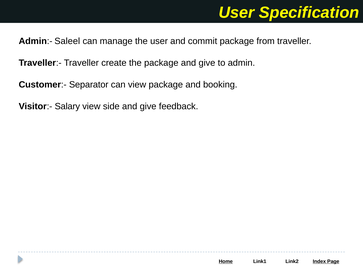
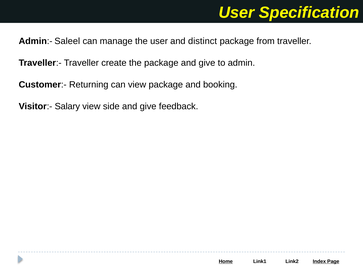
commit: commit -> distinct
Separator: Separator -> Returning
